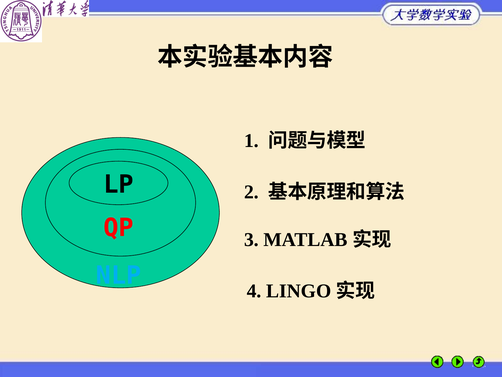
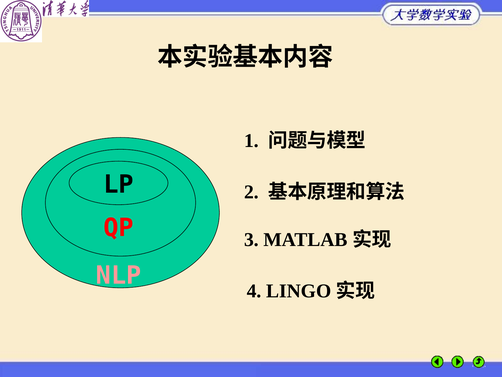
NLP colour: light blue -> pink
